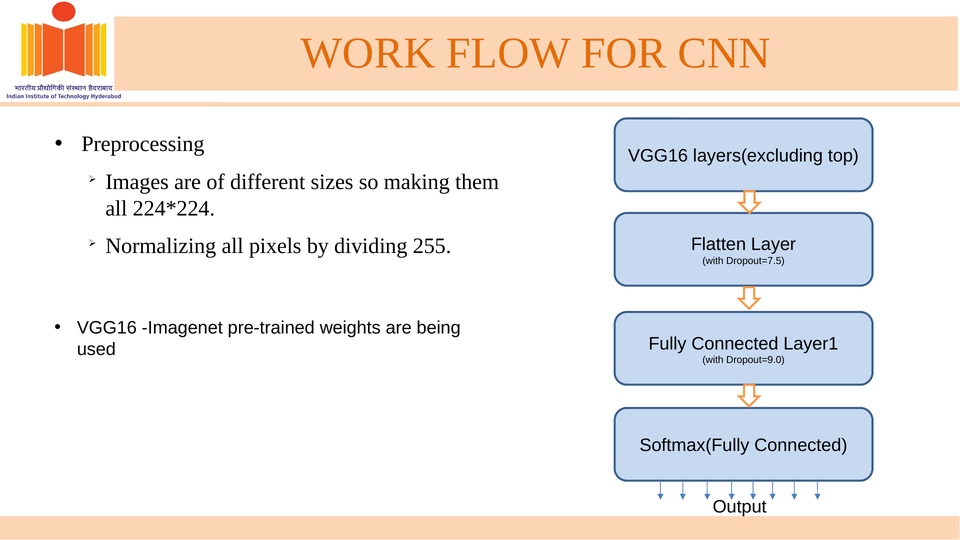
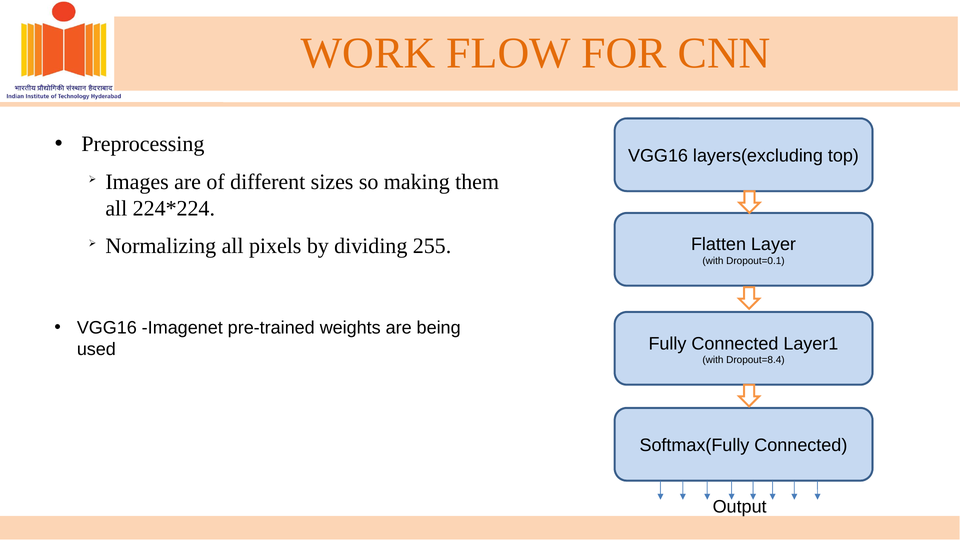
Dropout=7.5: Dropout=7.5 -> Dropout=0.1
Dropout=9.0: Dropout=9.0 -> Dropout=8.4
